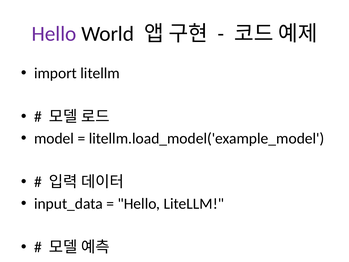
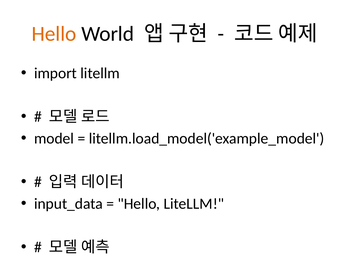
Hello at (54, 34) colour: purple -> orange
